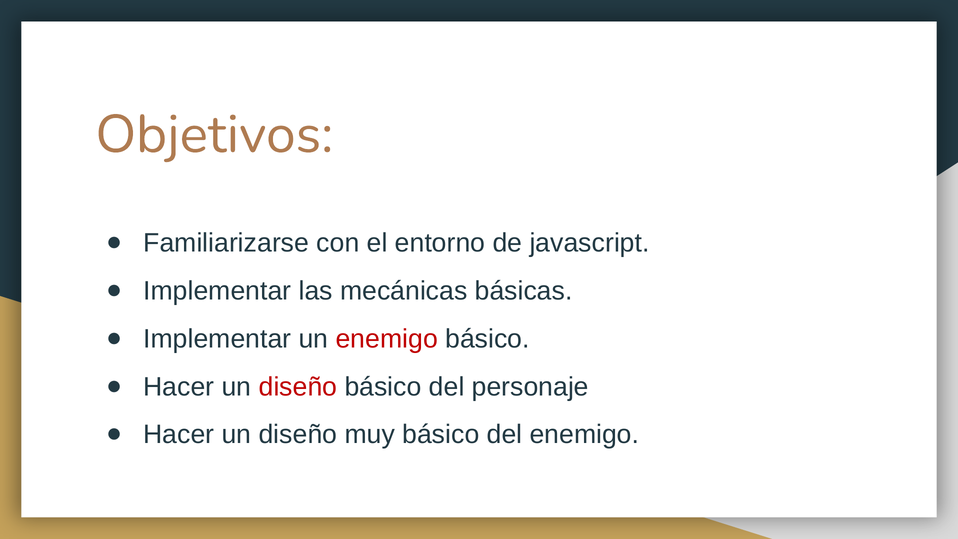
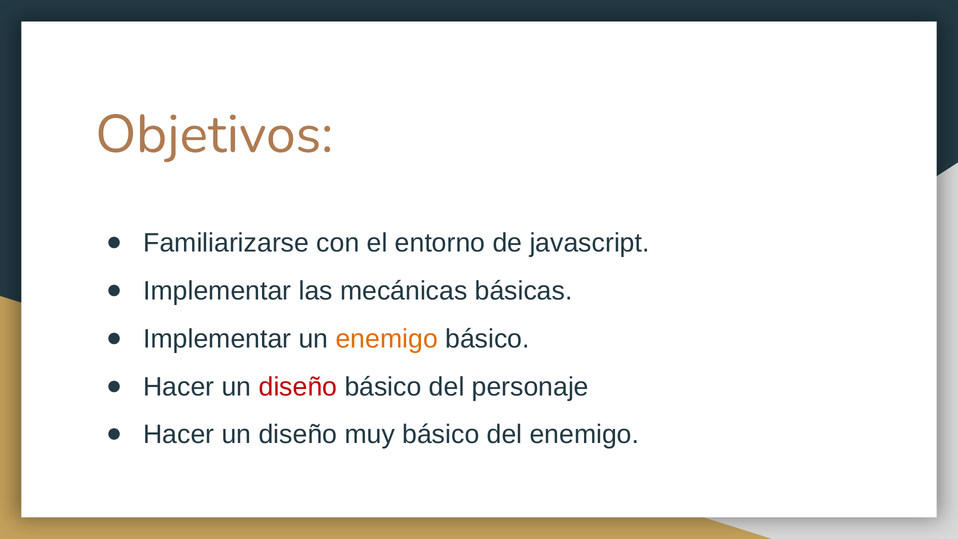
enemigo at (387, 339) colour: red -> orange
